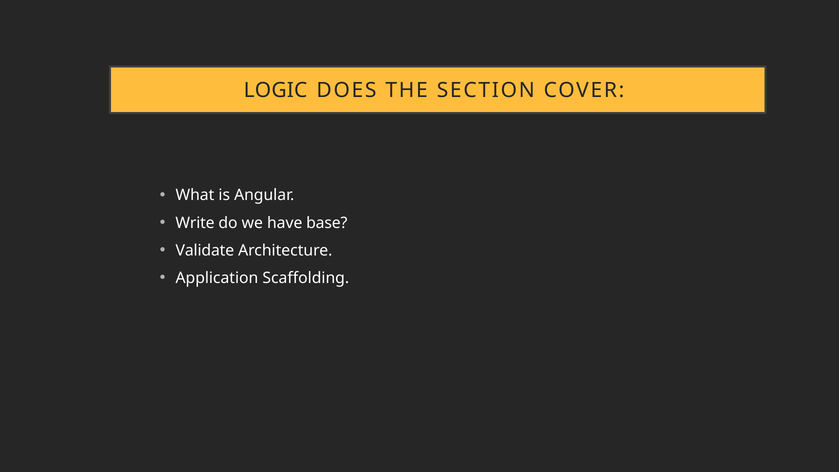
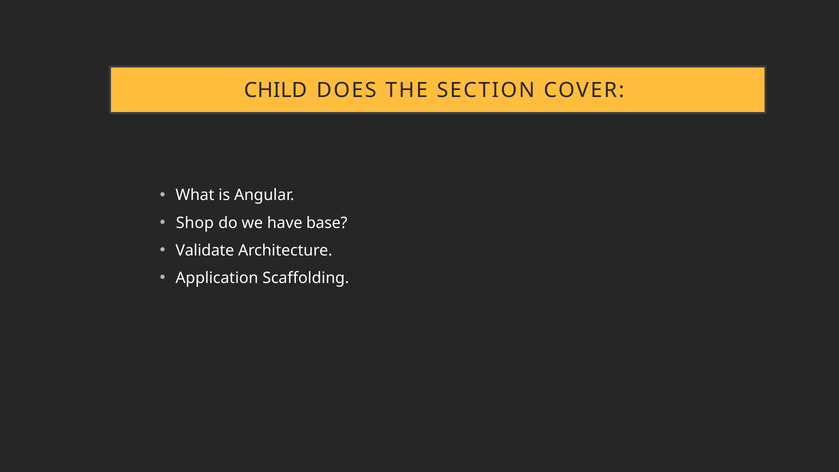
LOGIC: LOGIC -> CHILD
Write: Write -> Shop
